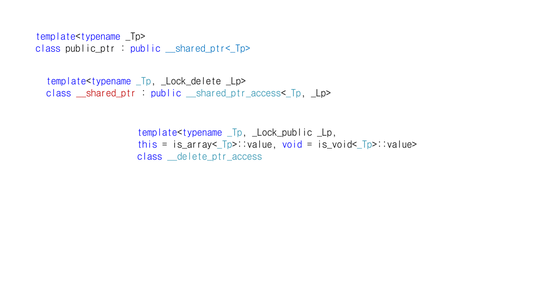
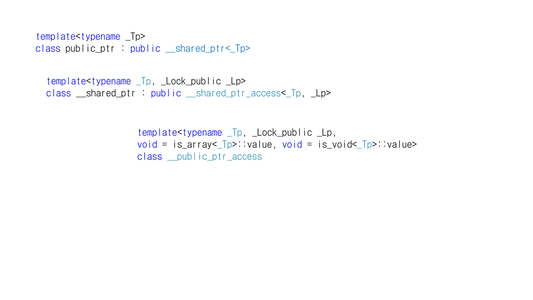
_Lock_delete at (191, 81): _Lock_delete -> _Lock_public
__shared_ptr colour: red -> black
this at (147, 144): this -> void
__delete_ptr_access: __delete_ptr_access -> __public_ptr_access
